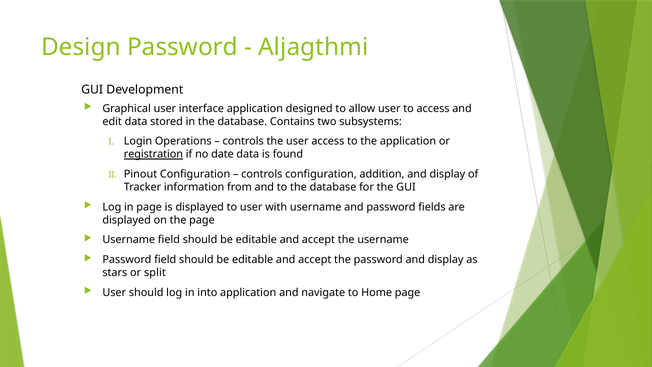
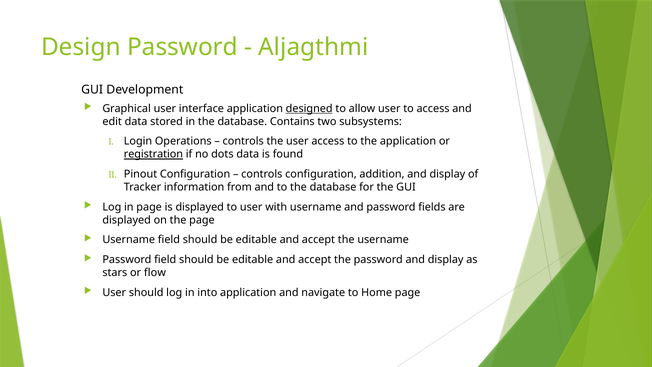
designed underline: none -> present
date: date -> dots
split: split -> flow
